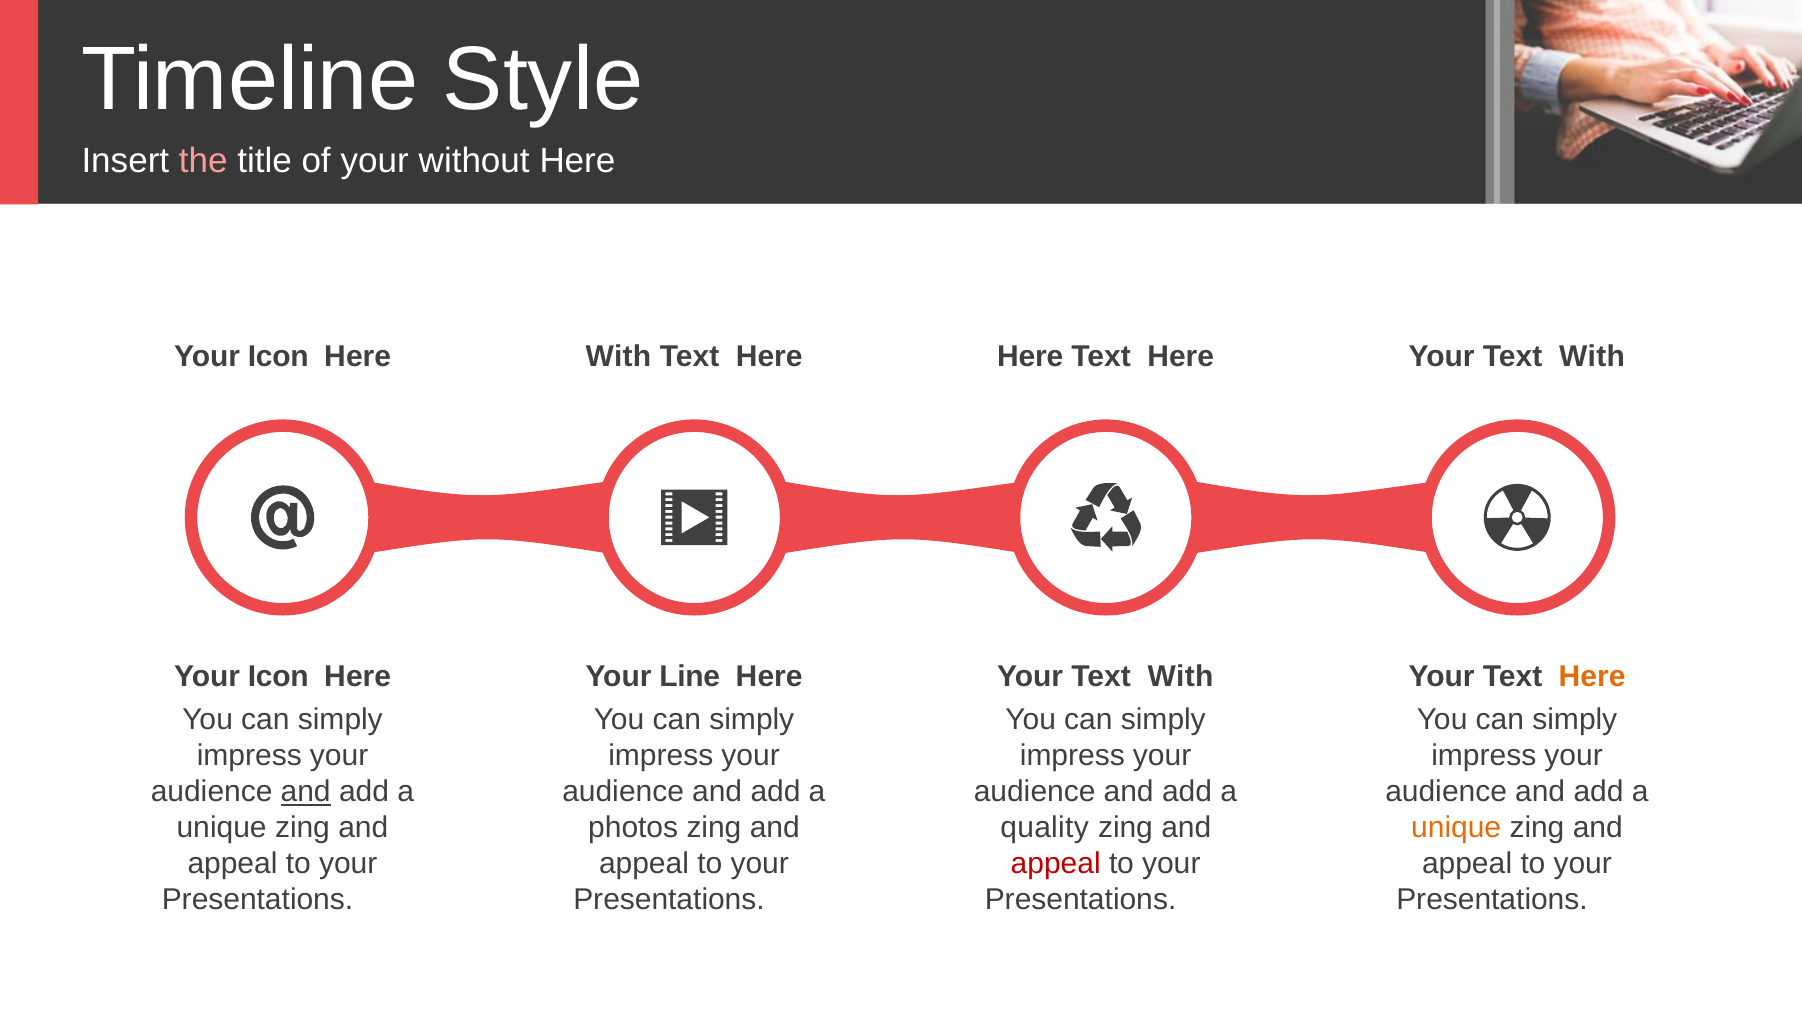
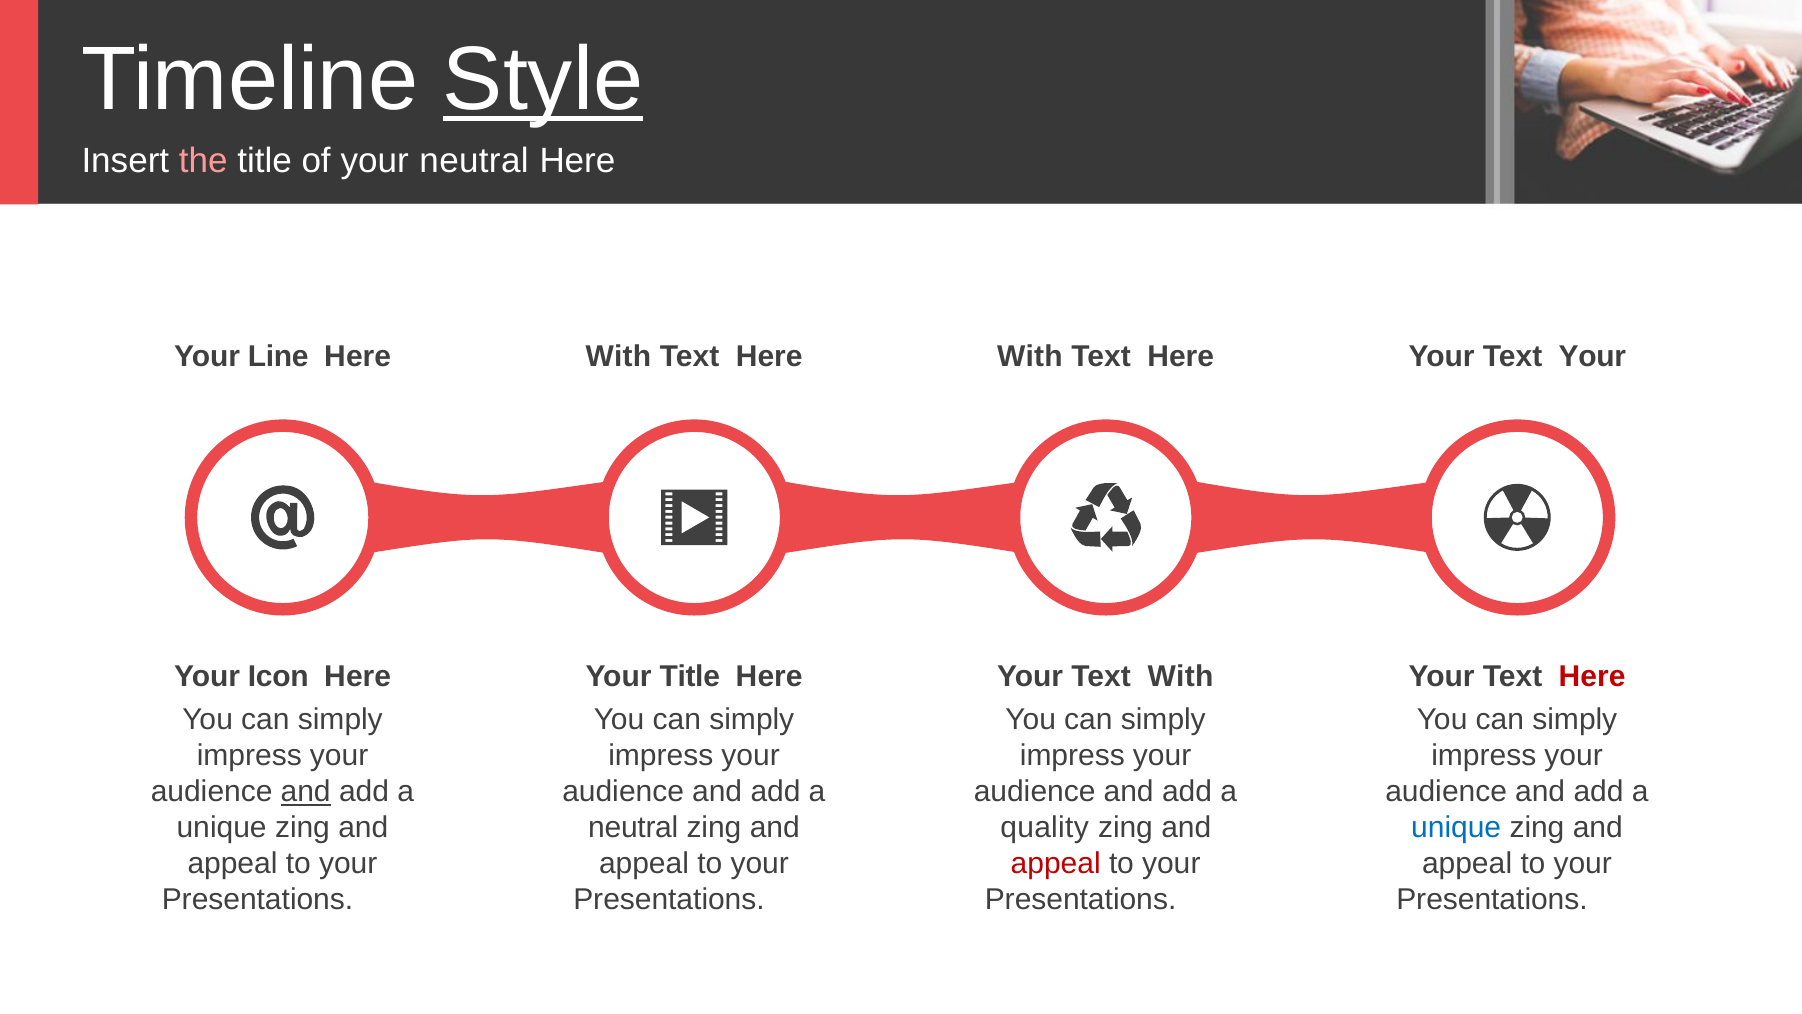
Style underline: none -> present
your without: without -> neutral
Icon at (278, 357): Icon -> Line
Text Here Here: Here -> With
Here Your Text With: With -> Your
Your Line: Line -> Title
Here at (1592, 676) colour: orange -> red
photos at (633, 828): photos -> neutral
unique at (1456, 828) colour: orange -> blue
